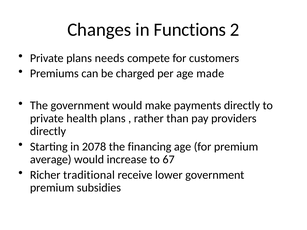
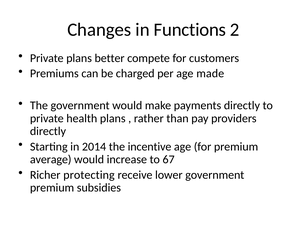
needs: needs -> better
2078: 2078 -> 2014
financing: financing -> incentive
traditional: traditional -> protecting
